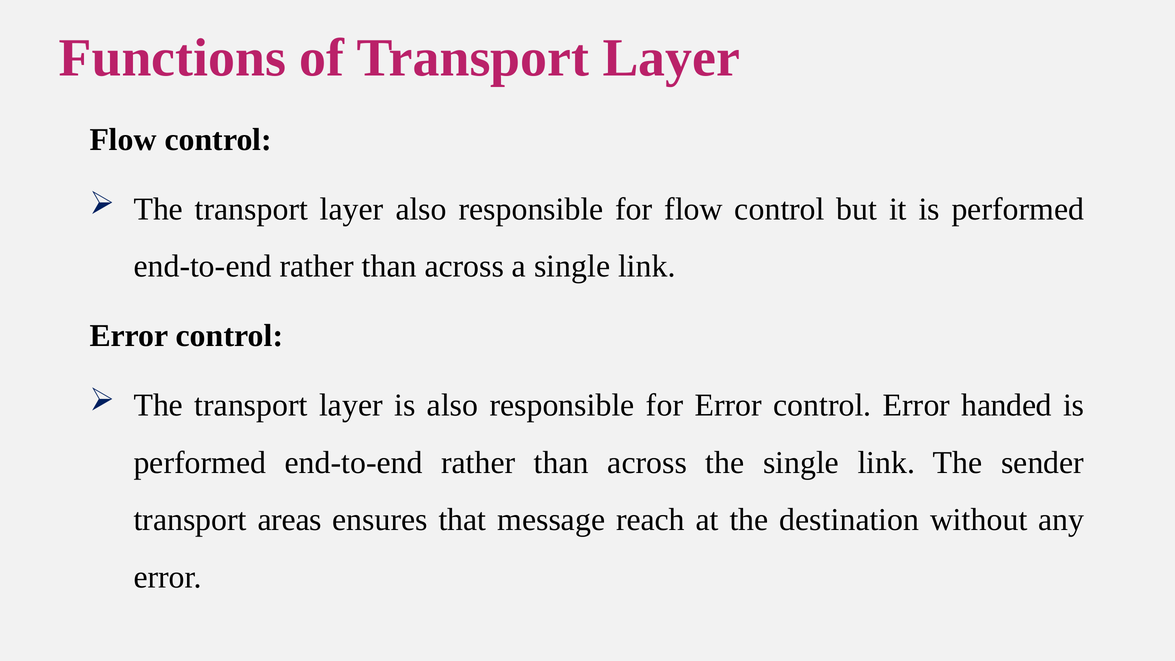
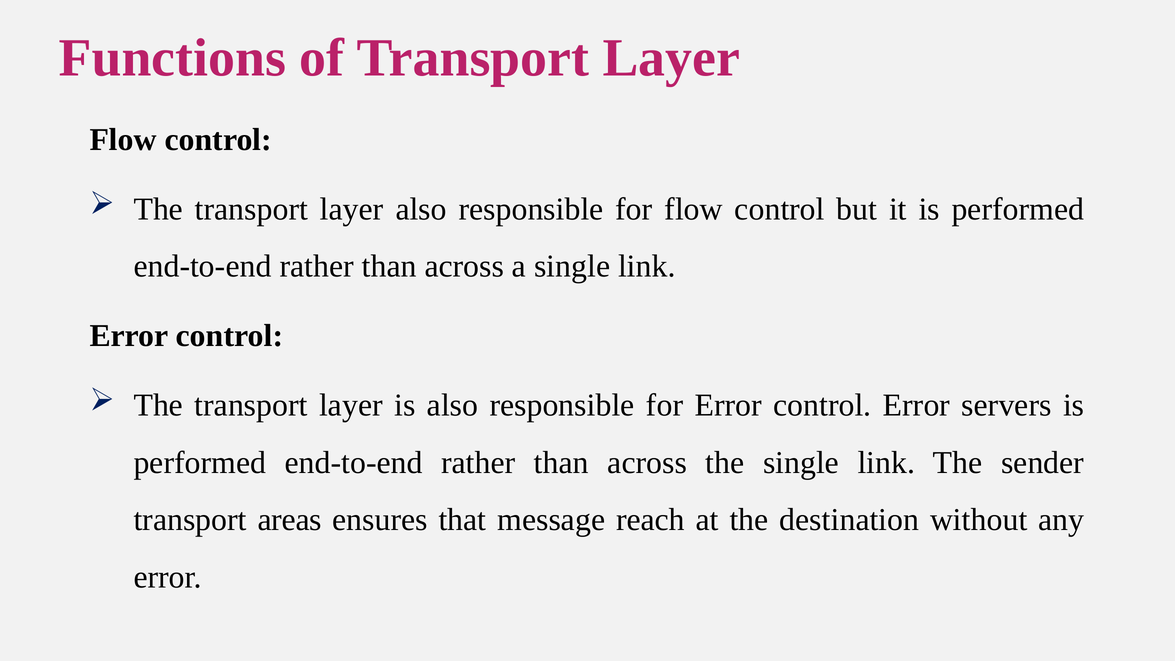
handed: handed -> servers
